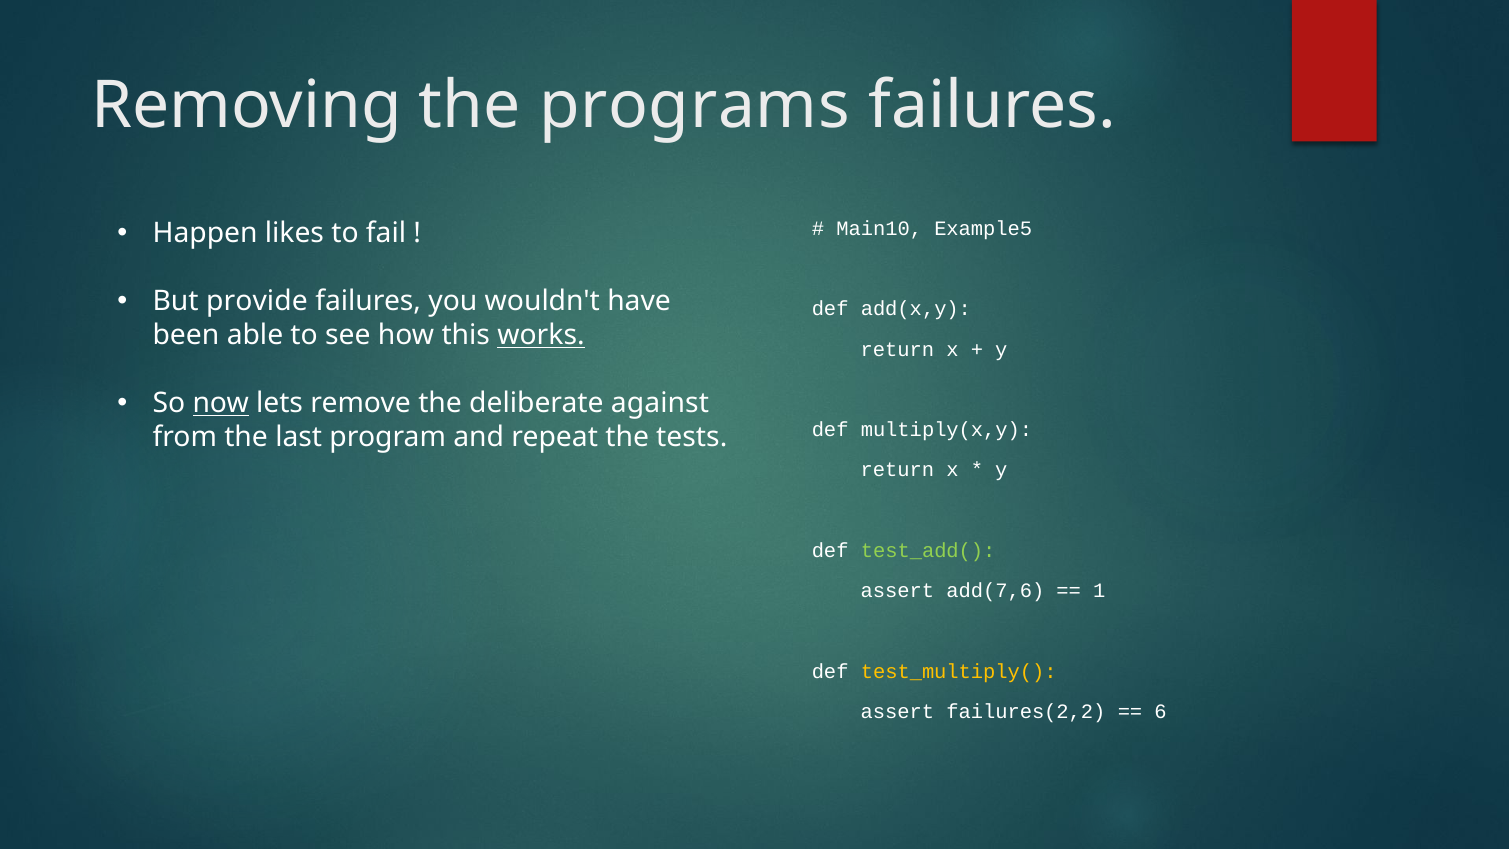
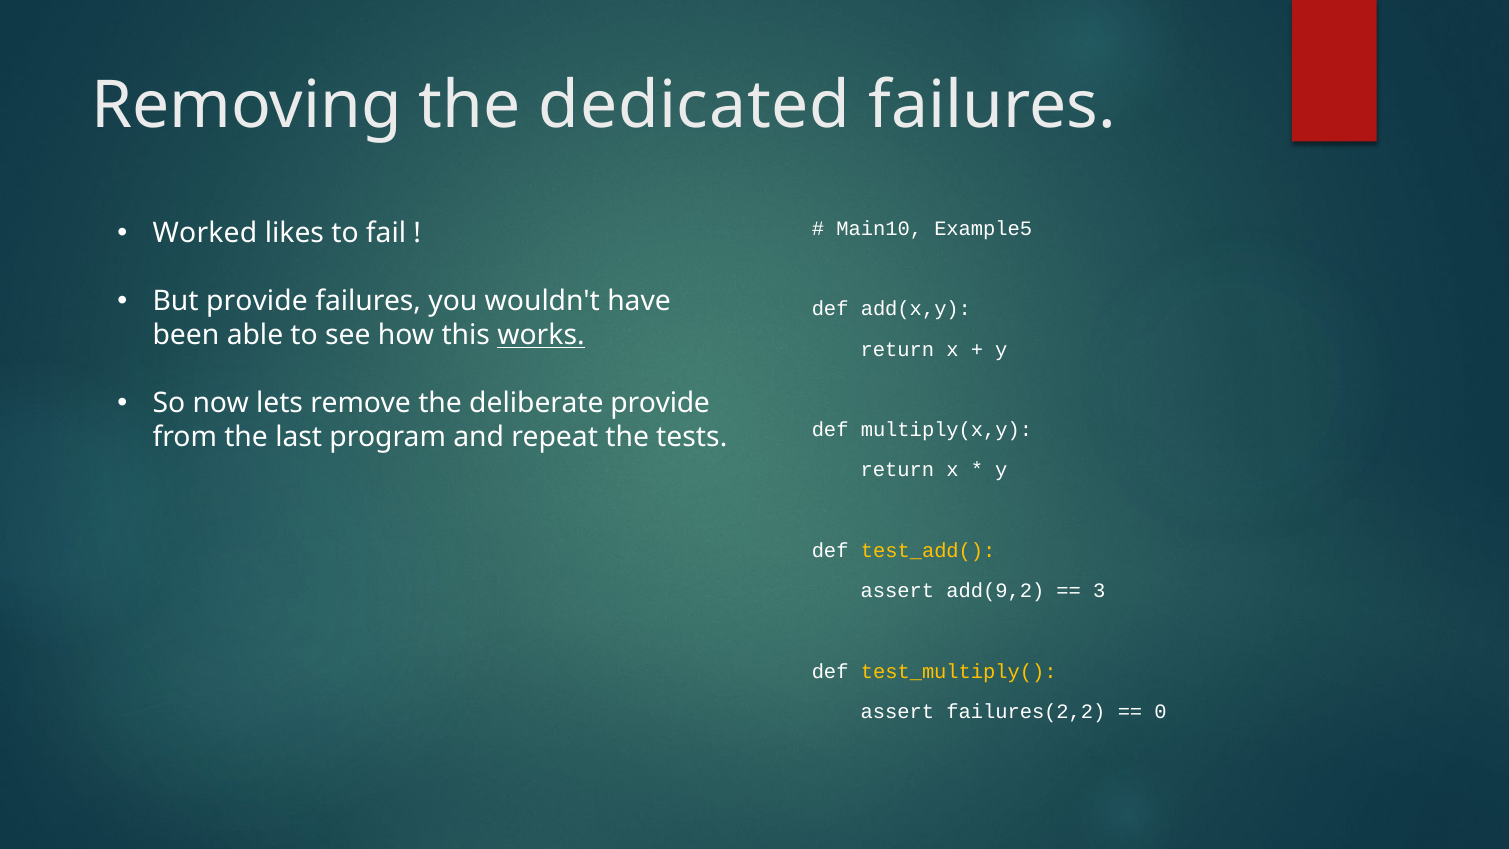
programs: programs -> dedicated
Happen: Happen -> Worked
now underline: present -> none
deliberate against: against -> provide
test_add( colour: light green -> yellow
add(7,6: add(7,6 -> add(9,2
1: 1 -> 3
6: 6 -> 0
